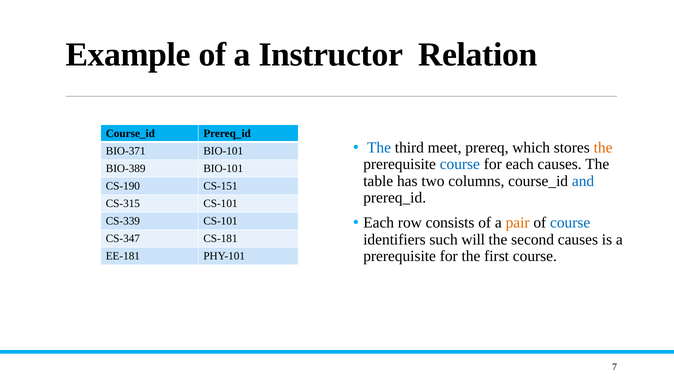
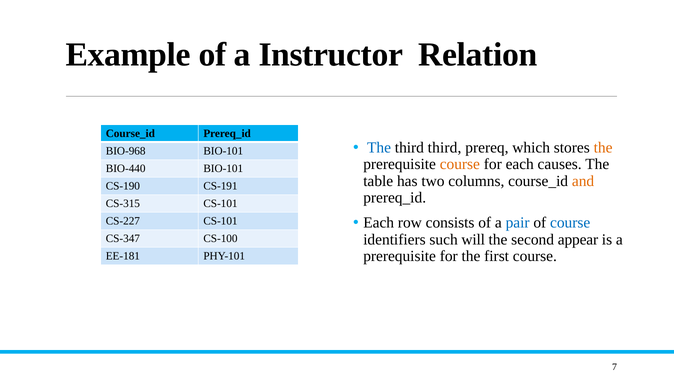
third meet: meet -> third
BIO-371: BIO-371 -> BIO-968
course at (460, 164) colour: blue -> orange
BIO-389: BIO-389 -> BIO-440
and colour: blue -> orange
CS-151: CS-151 -> CS-191
pair colour: orange -> blue
CS-339: CS-339 -> CS-227
second causes: causes -> appear
CS-181: CS-181 -> CS-100
